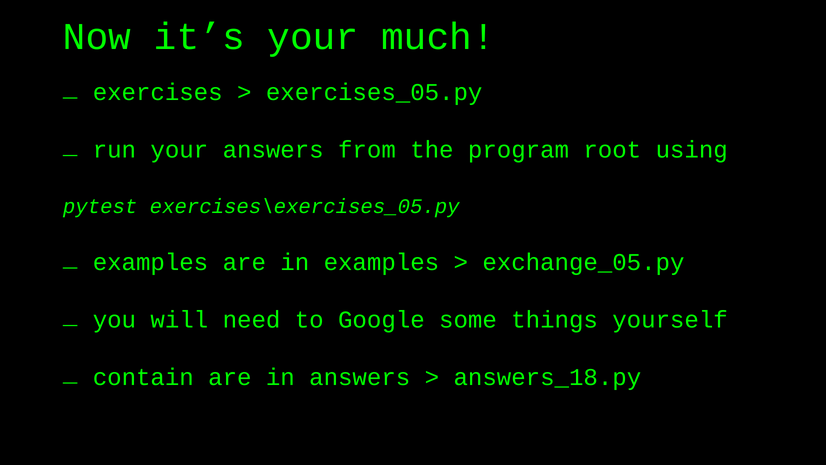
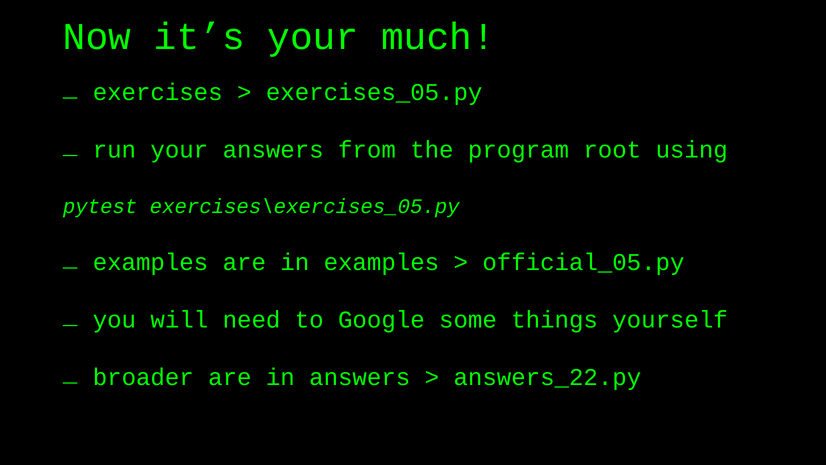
exchange_05.py: exchange_05.py -> official_05.py
contain: contain -> broader
answers_18.py: answers_18.py -> answers_22.py
